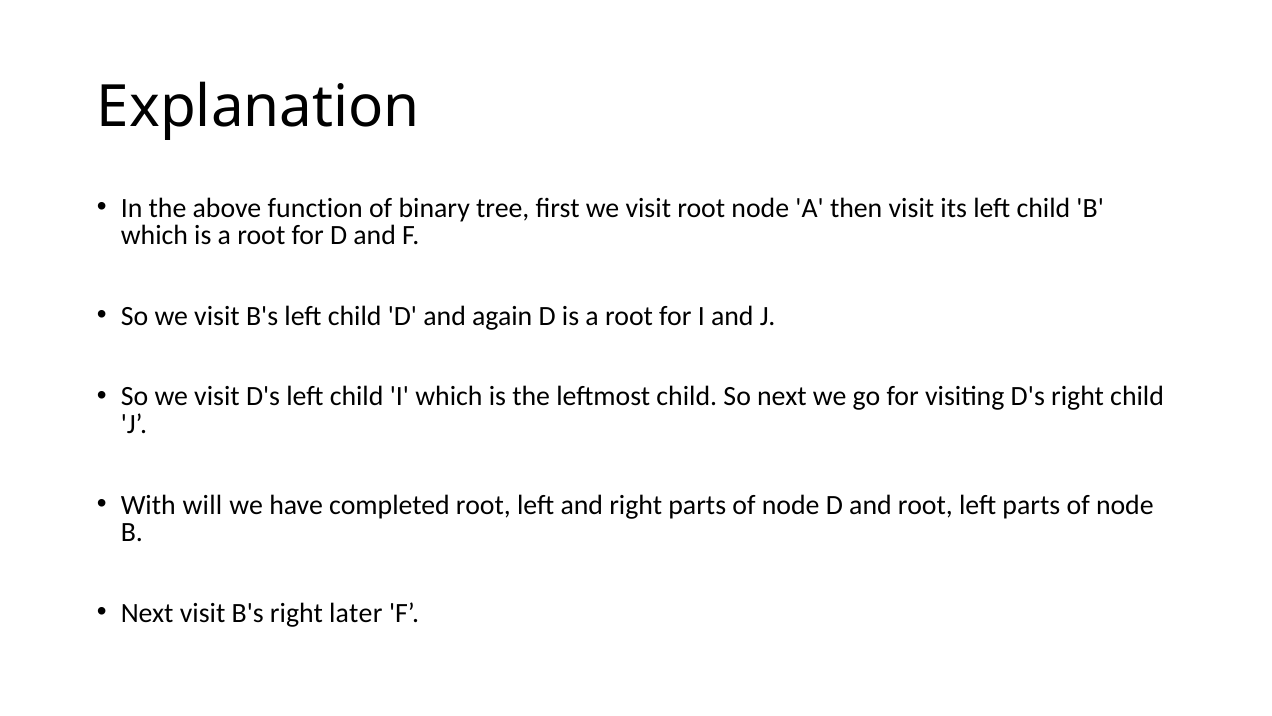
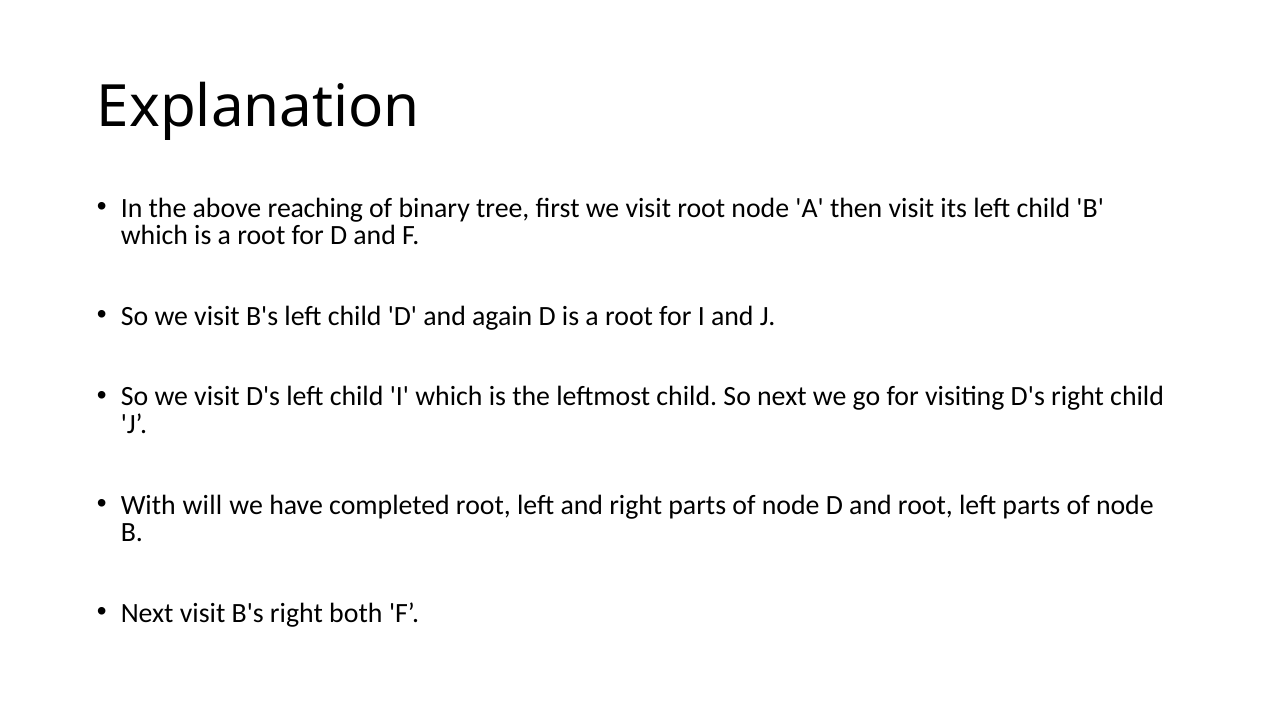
function: function -> reaching
later: later -> both
